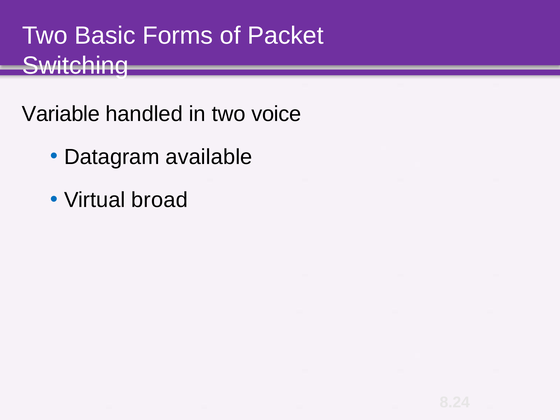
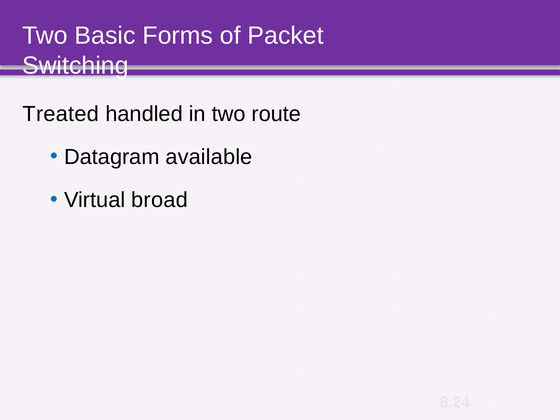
Variable: Variable -> Treated
voice: voice -> route
